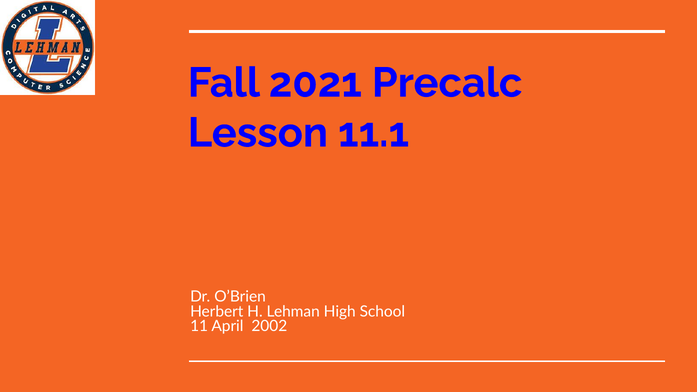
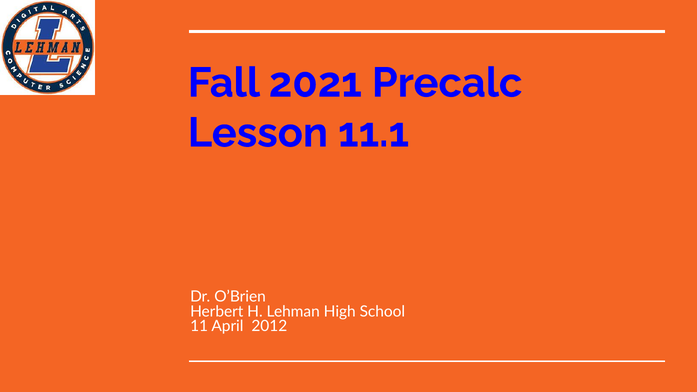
2002: 2002 -> 2012
